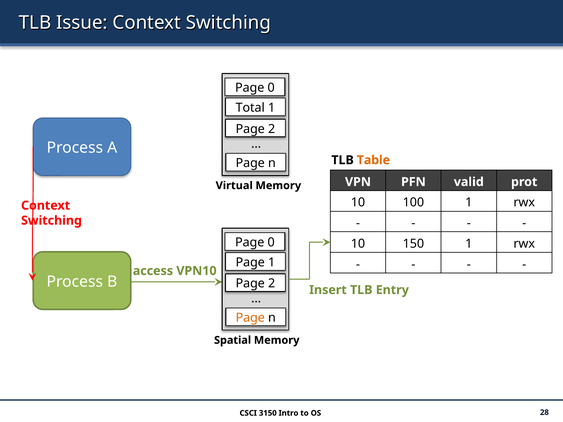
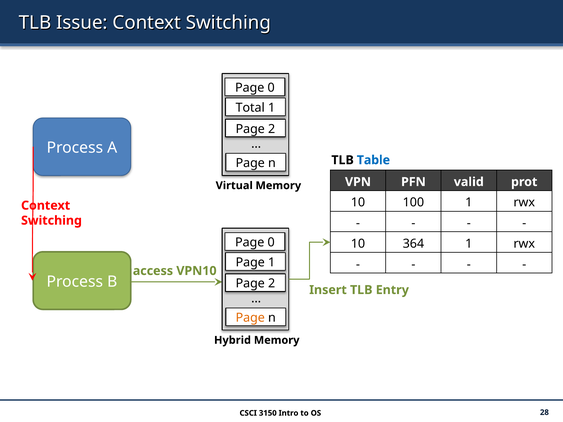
Table colour: orange -> blue
150: 150 -> 364
Spatial: Spatial -> Hybrid
